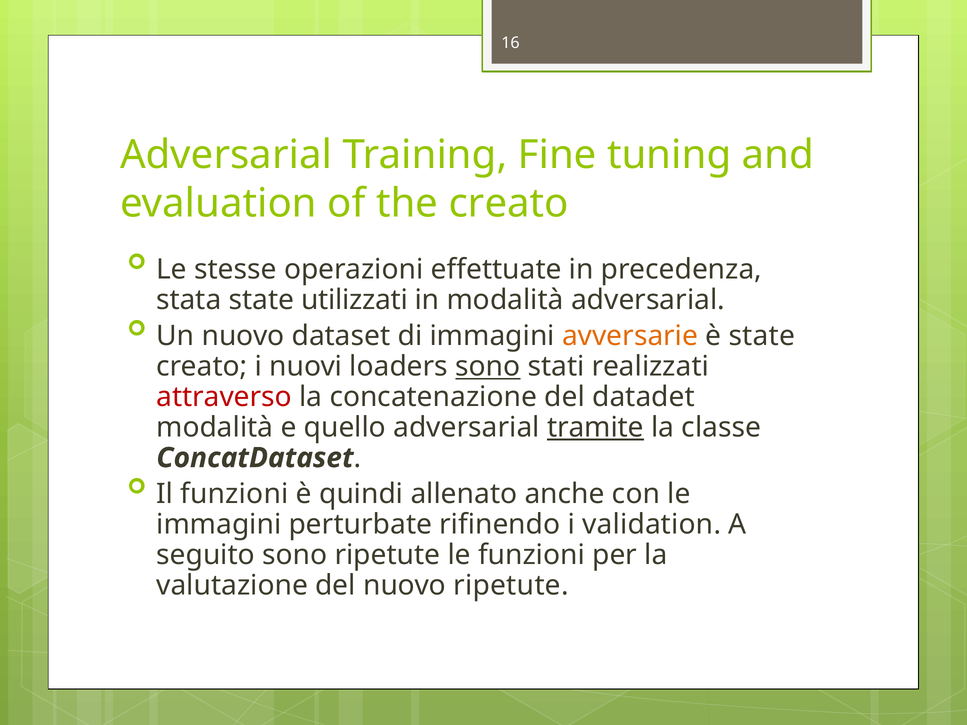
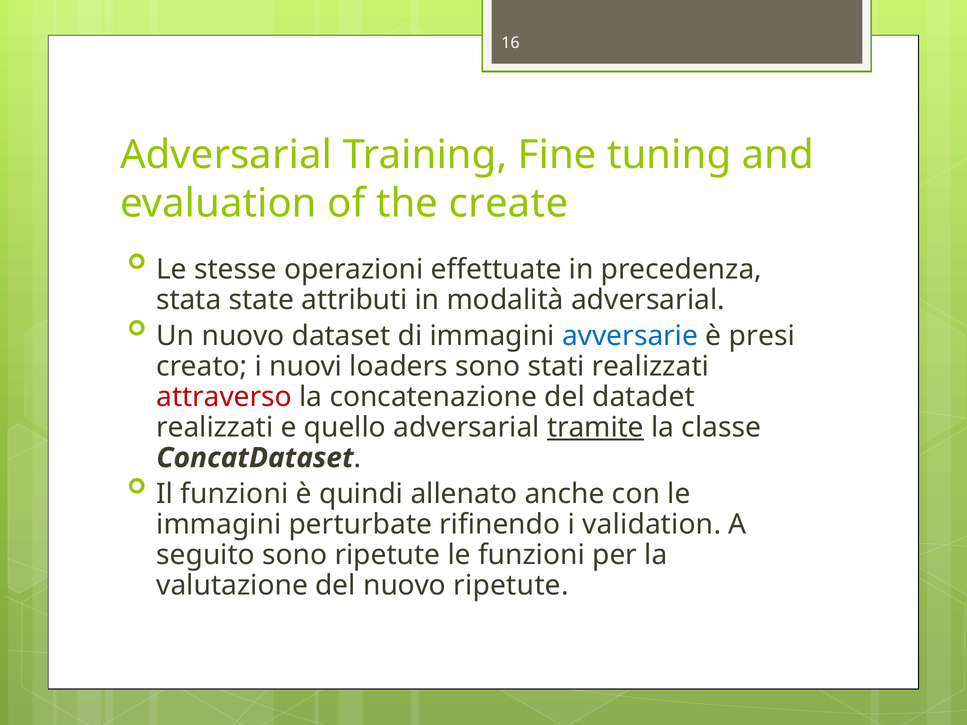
the creato: creato -> create
utilizzati: utilizzati -> attributi
avversarie colour: orange -> blue
è state: state -> presi
sono at (488, 367) underline: present -> none
modalità at (215, 428): modalità -> realizzati
